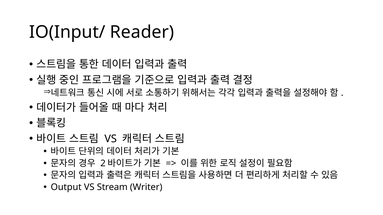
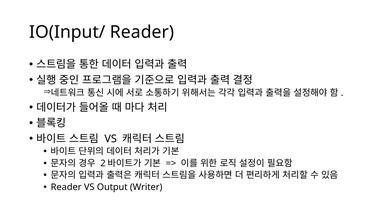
Output at (66, 187): Output -> Reader
Stream: Stream -> Output
